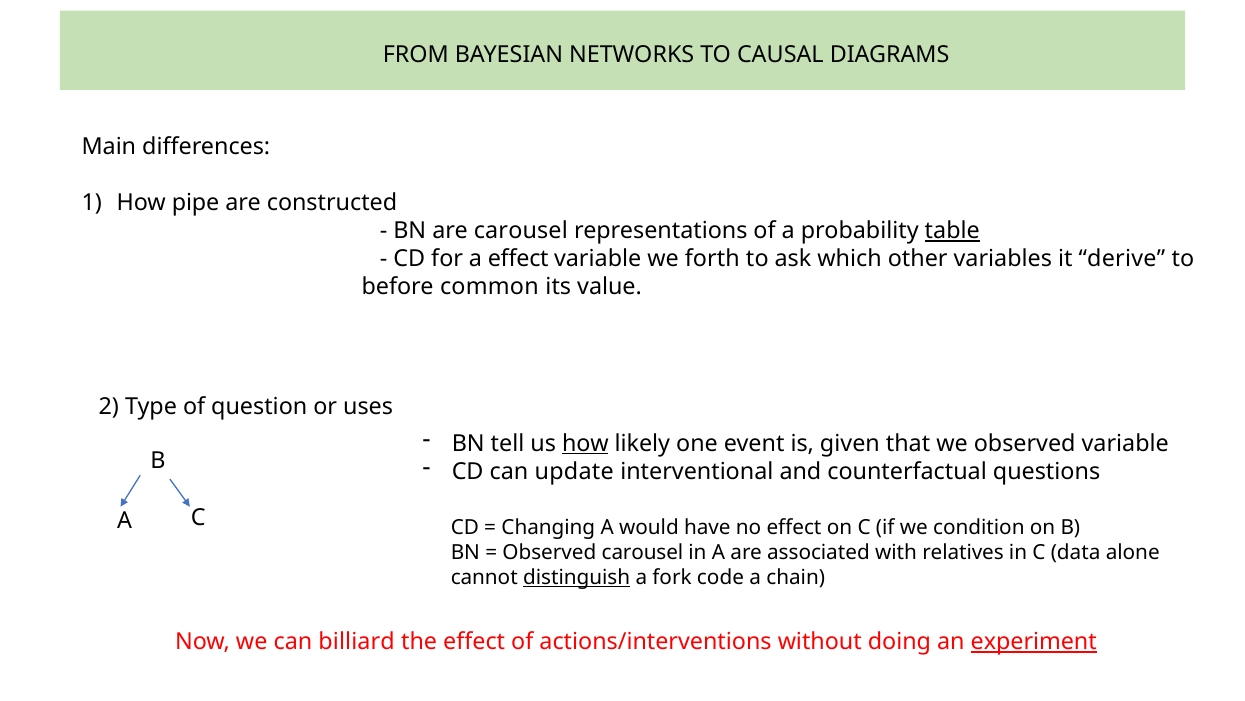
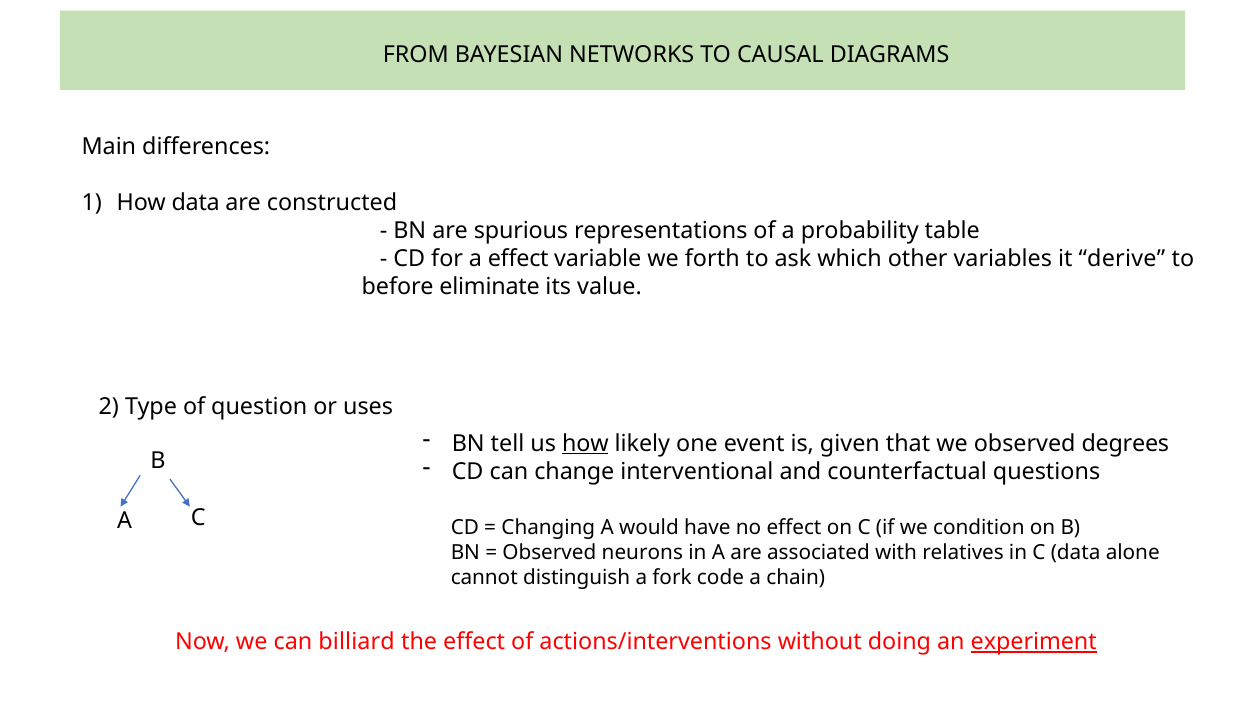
How pipe: pipe -> data
are carousel: carousel -> spurious
table underline: present -> none
common: common -> eliminate
observed variable: variable -> degrees
update: update -> change
Observed carousel: carousel -> neurons
distinguish underline: present -> none
